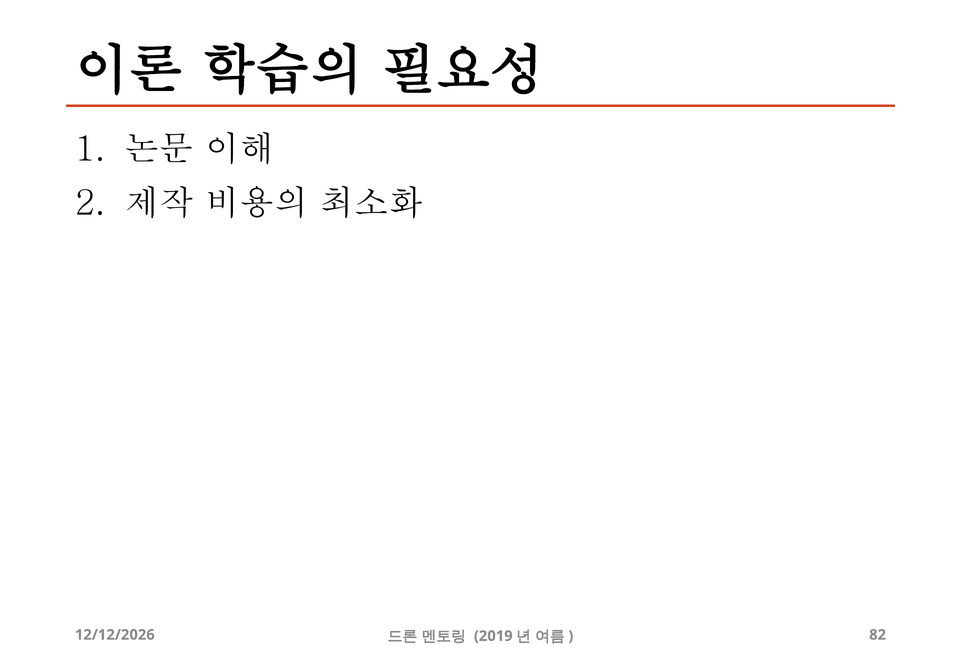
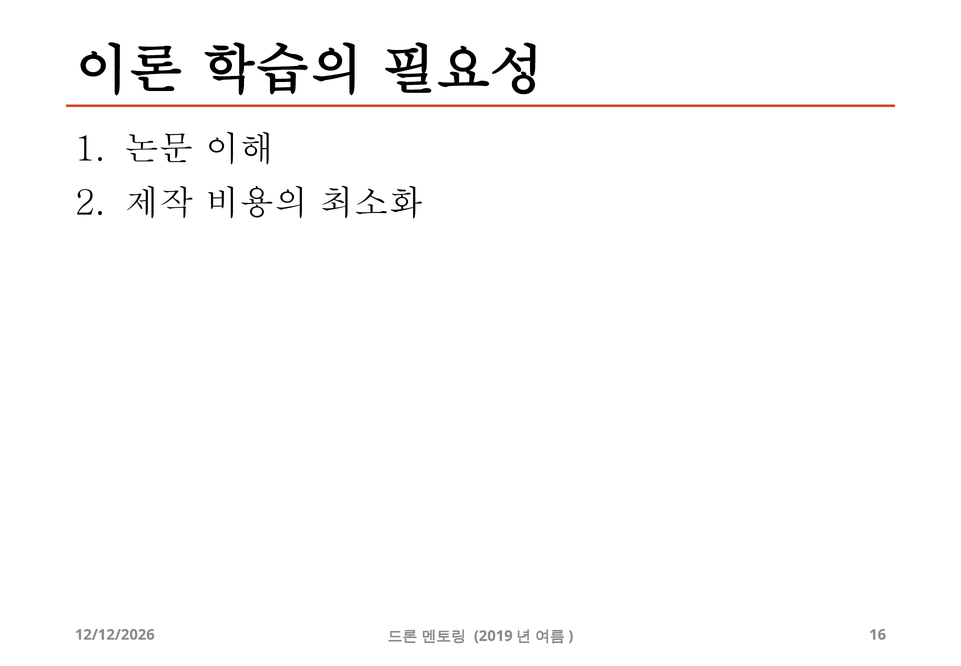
82: 82 -> 16
